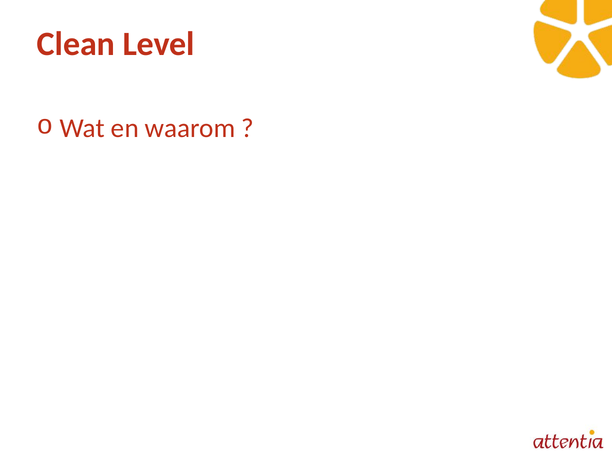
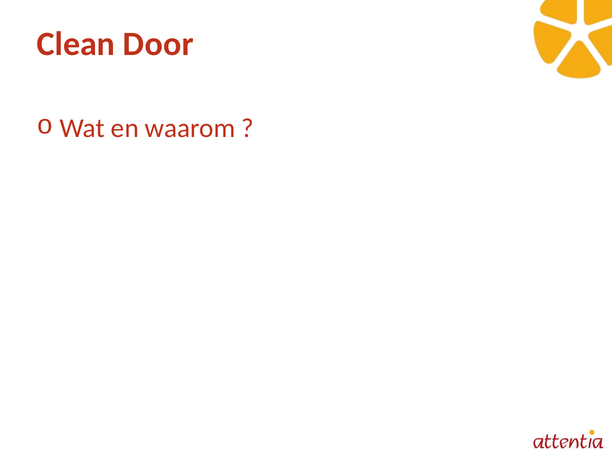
Level: Level -> Door
